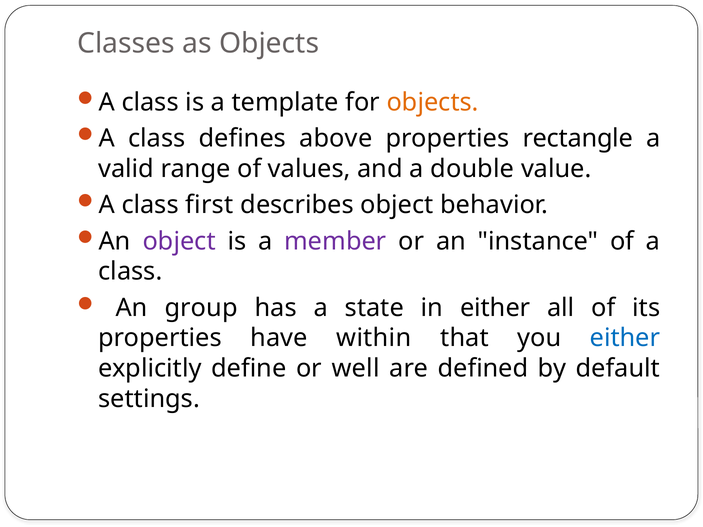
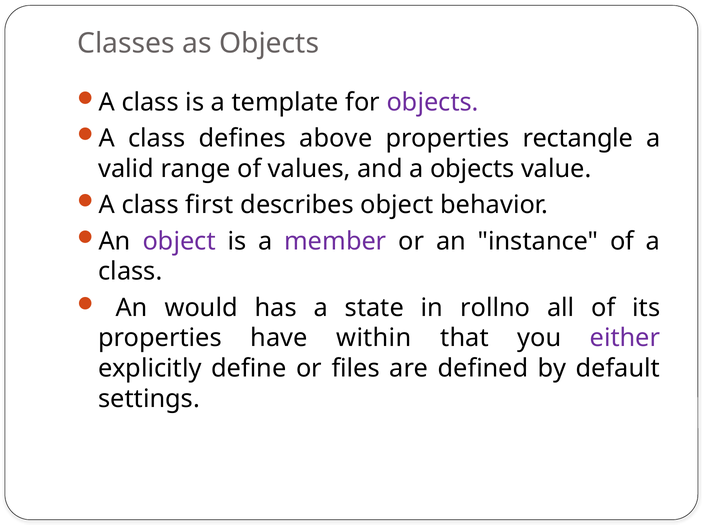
objects at (433, 102) colour: orange -> purple
a double: double -> objects
group: group -> would
in either: either -> rollno
either at (625, 338) colour: blue -> purple
well: well -> files
